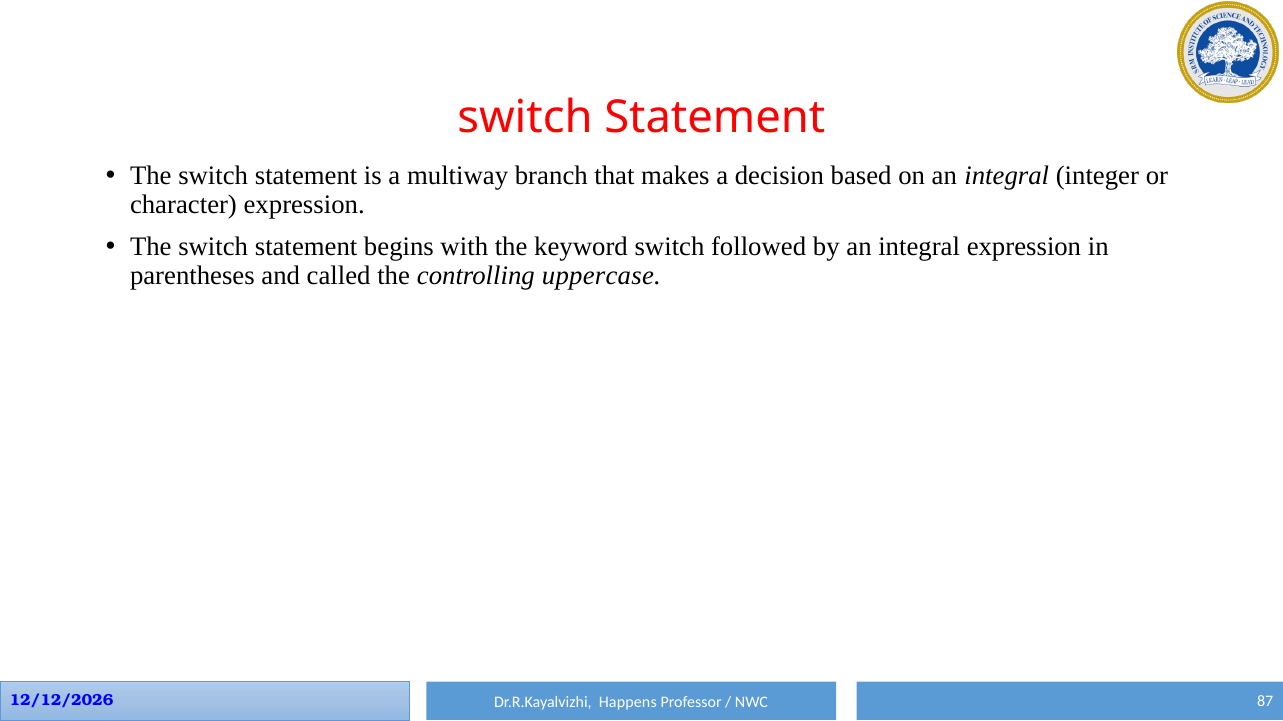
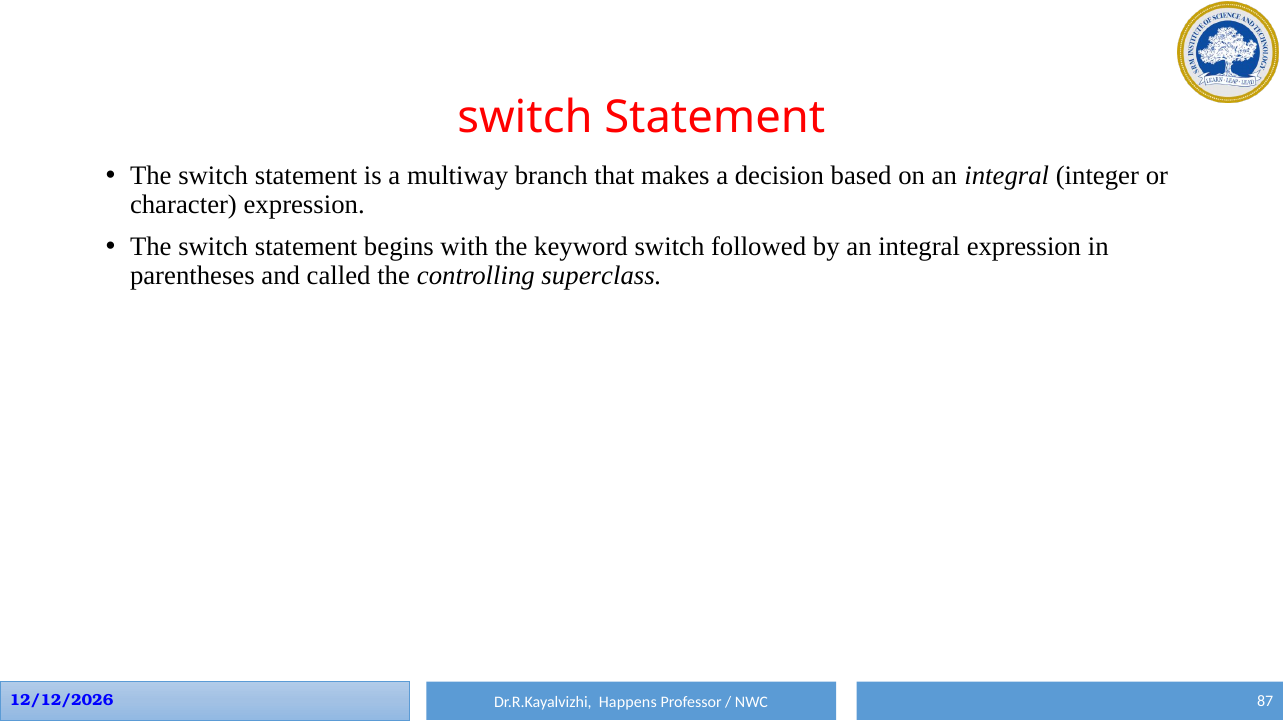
uppercase: uppercase -> superclass
